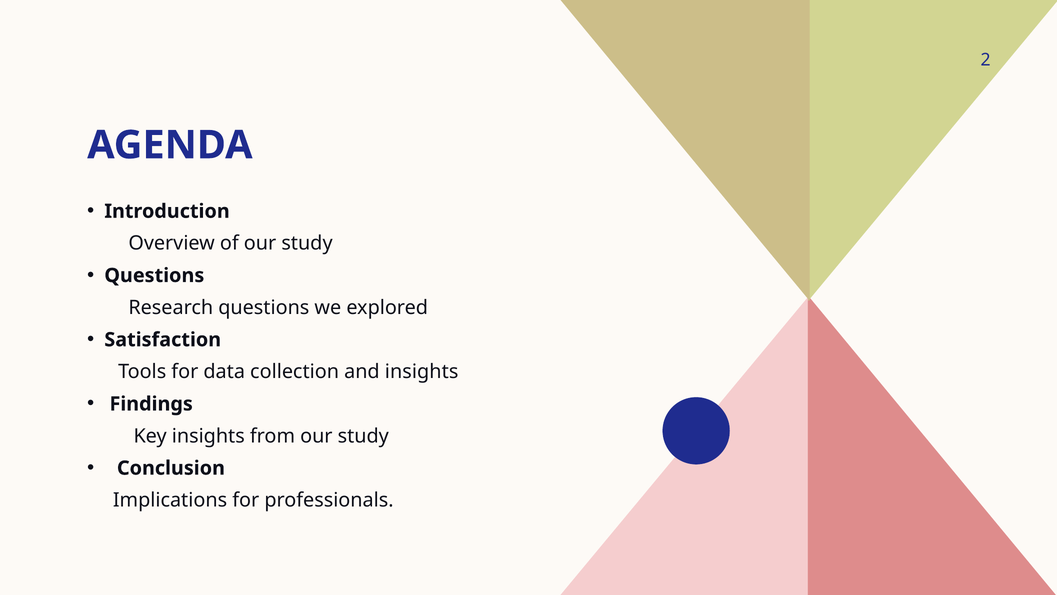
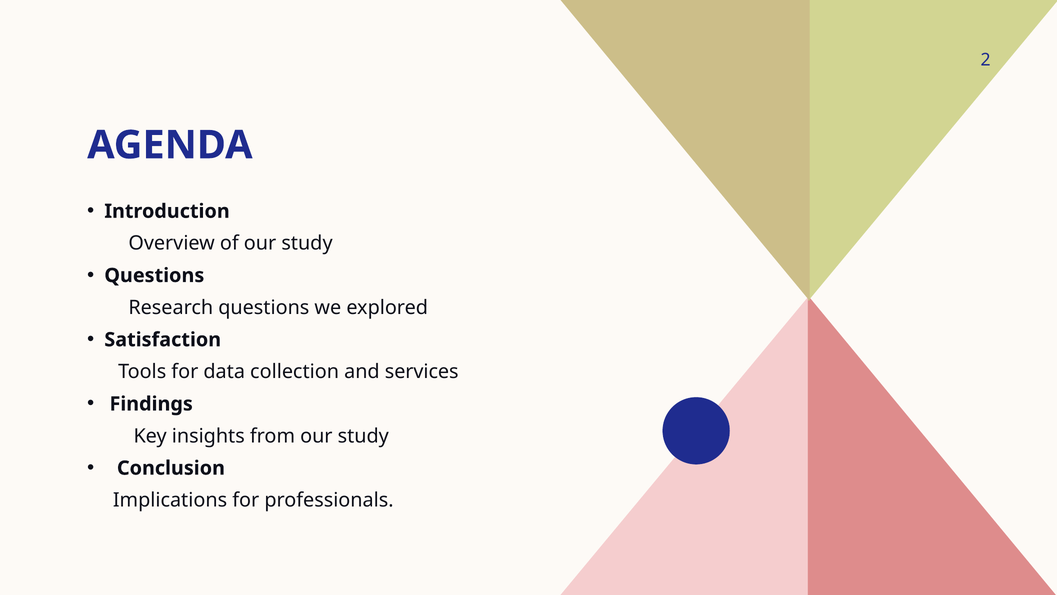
and insights: insights -> services
